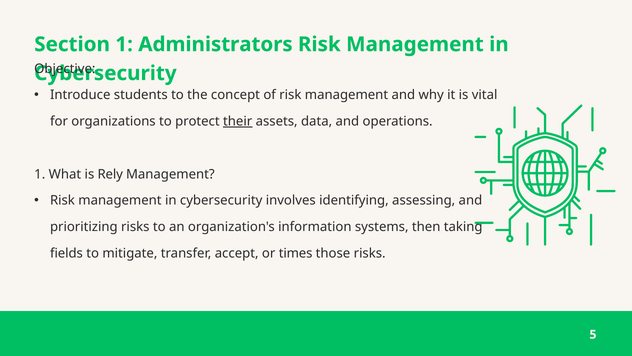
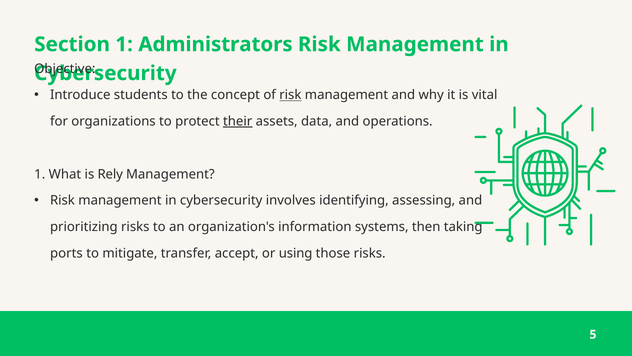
risk at (290, 95) underline: none -> present
fields: fields -> ports
times: times -> using
